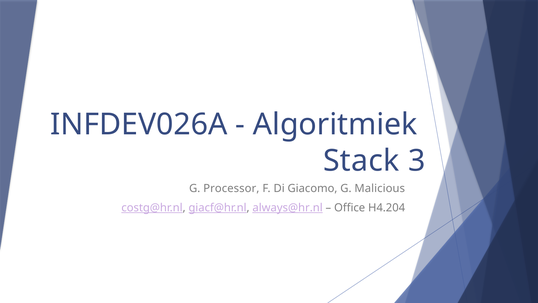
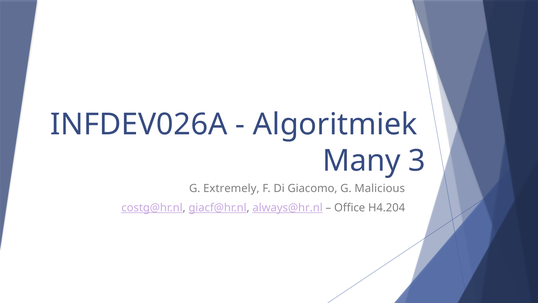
Stack: Stack -> Many
Processor: Processor -> Extremely
